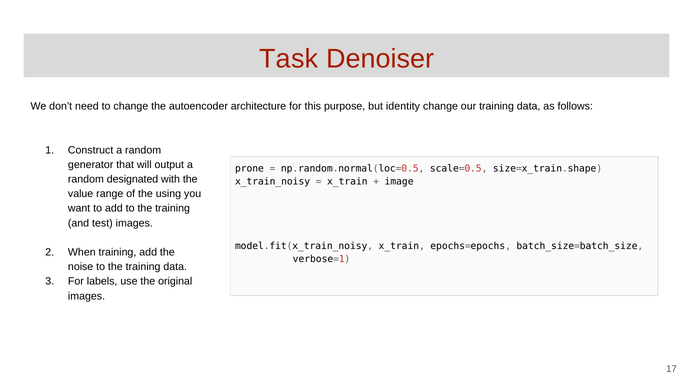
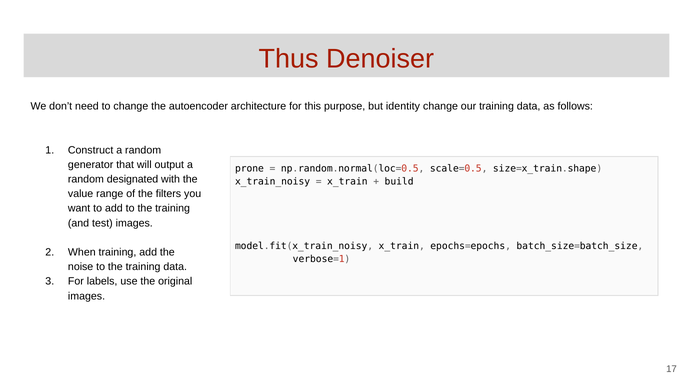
Task: Task -> Thus
image: image -> build
using: using -> filters
